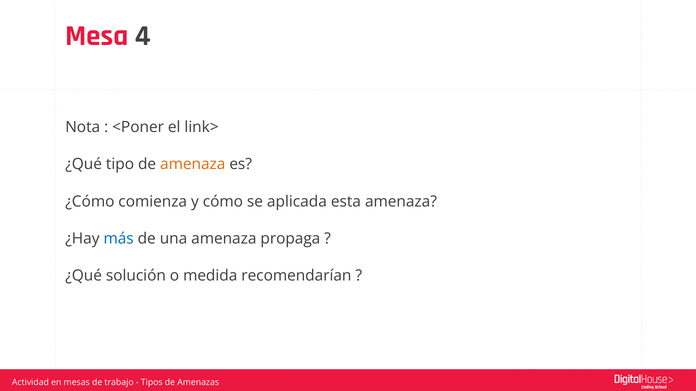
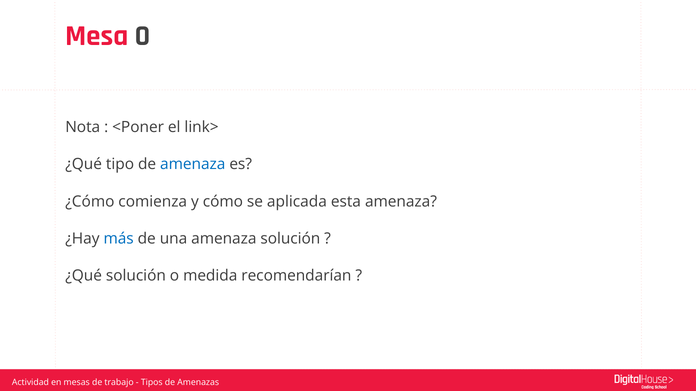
4: 4 -> 0
amenaza at (193, 165) colour: orange -> blue
amenaza propaga: propaga -> solución
